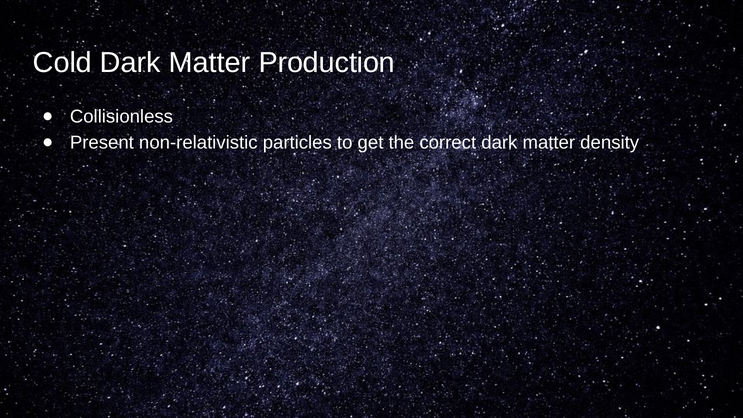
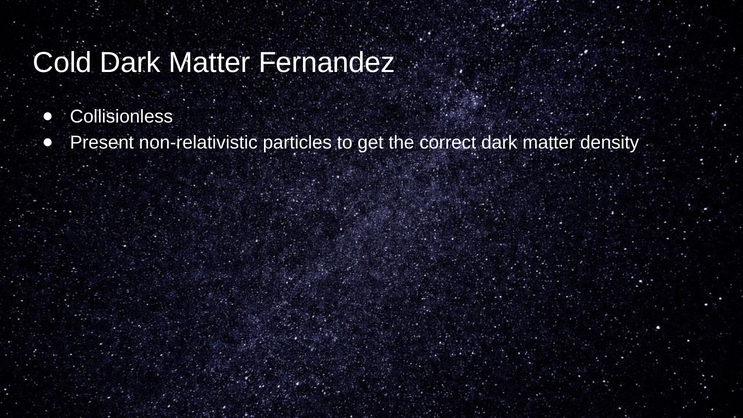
Production: Production -> Fernandez
